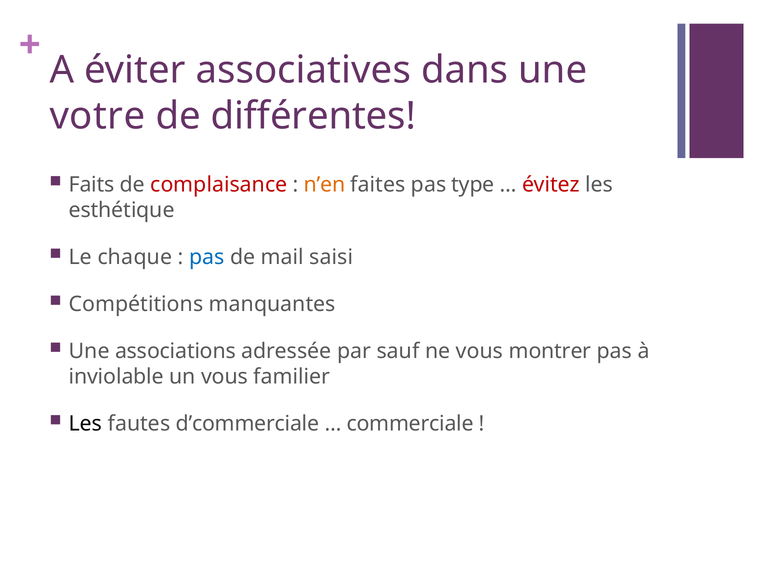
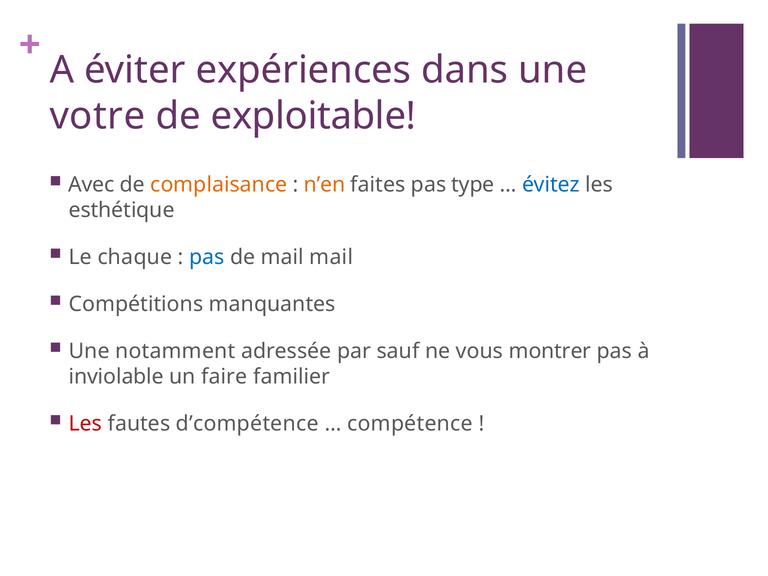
associatives: associatives -> expériences
différentes: différentes -> exploitable
Faits: Faits -> Avec
complaisance colour: red -> orange
évitez colour: red -> blue
mail saisi: saisi -> mail
associations: associations -> notamment
un vous: vous -> faire
Les at (85, 424) colour: black -> red
d’commerciale: d’commerciale -> d’compétence
commerciale: commerciale -> compétence
